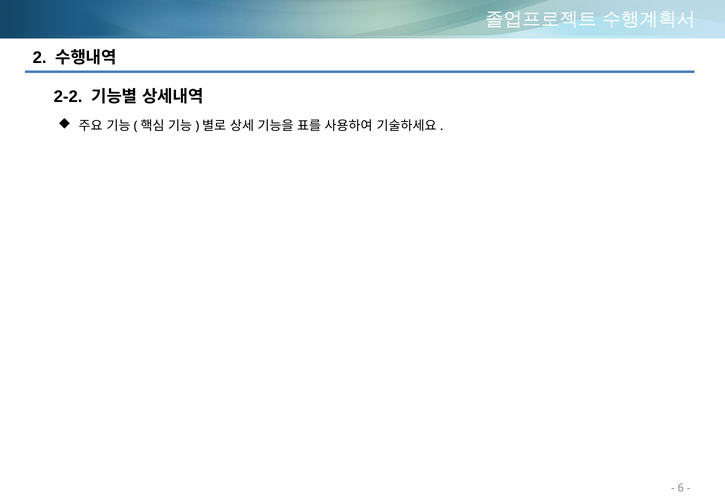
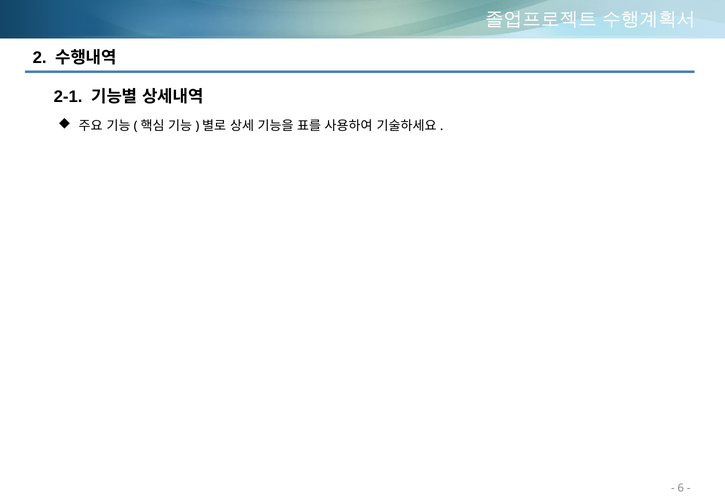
2-2: 2-2 -> 2-1
